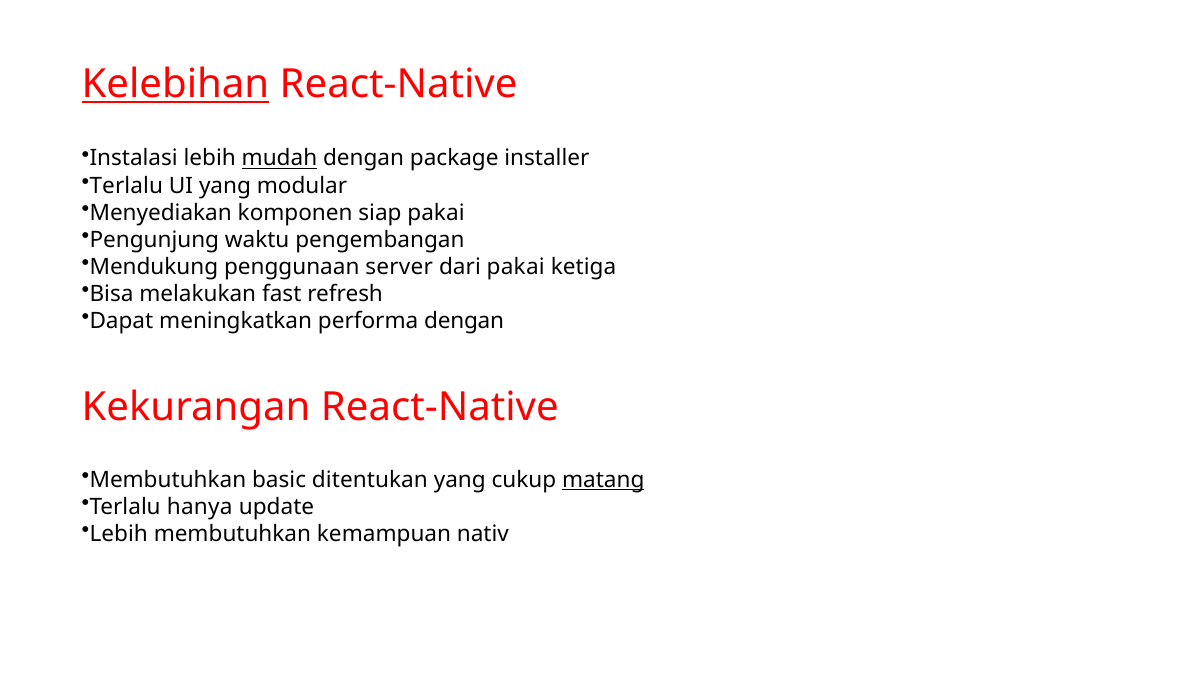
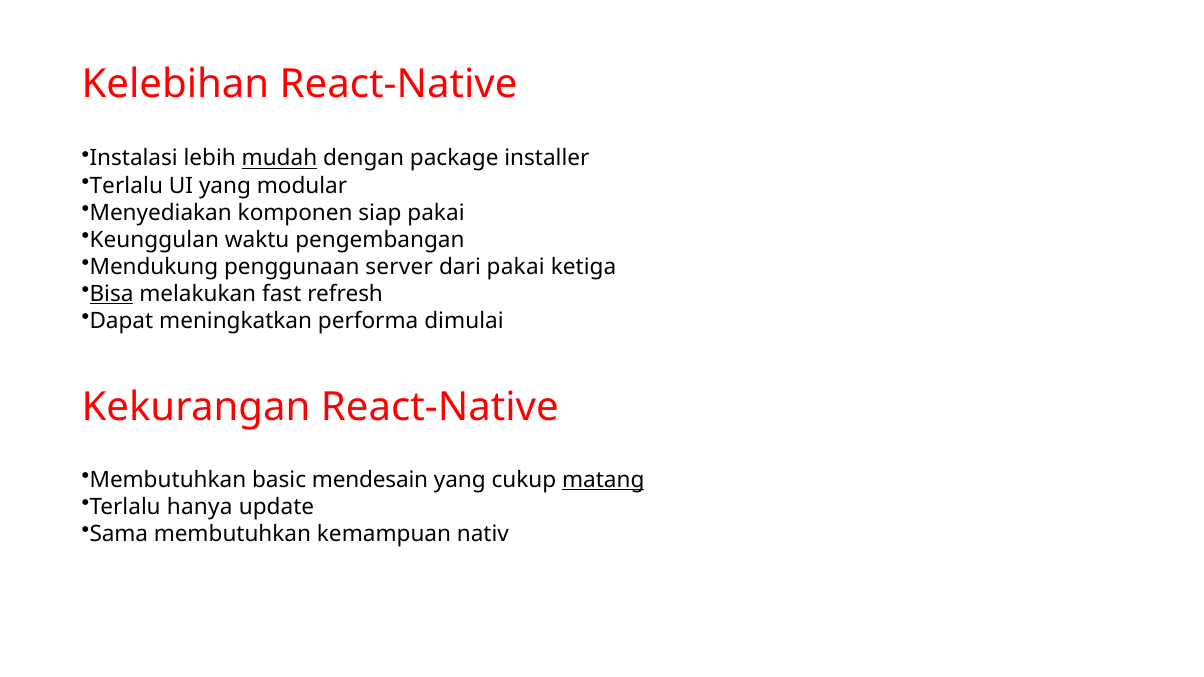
Kelebihan underline: present -> none
Pengunjung: Pengunjung -> Keunggulan
Bisa underline: none -> present
performa dengan: dengan -> dimulai
ditentukan: ditentukan -> mendesain
Lebih at (119, 534): Lebih -> Sama
